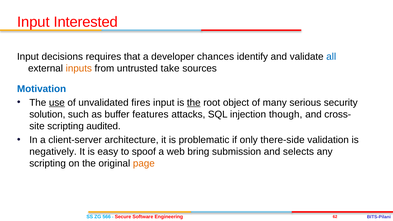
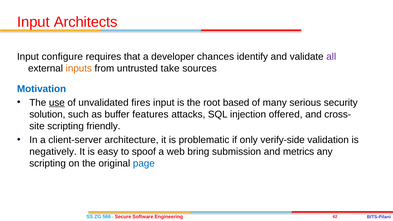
Interested: Interested -> Architects
decisions: decisions -> configure
all colour: blue -> purple
the at (194, 103) underline: present -> none
object: object -> based
though: though -> offered
audited: audited -> friendly
there-side: there-side -> verify-side
selects: selects -> metrics
page colour: orange -> blue
